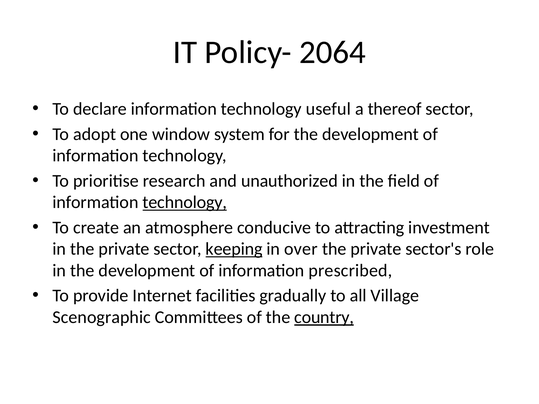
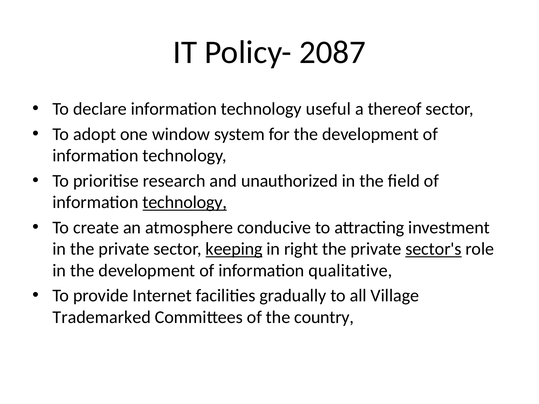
2064: 2064 -> 2087
over: over -> right
sector's underline: none -> present
prescribed: prescribed -> qualitative
Scenographic: Scenographic -> Trademarked
country underline: present -> none
